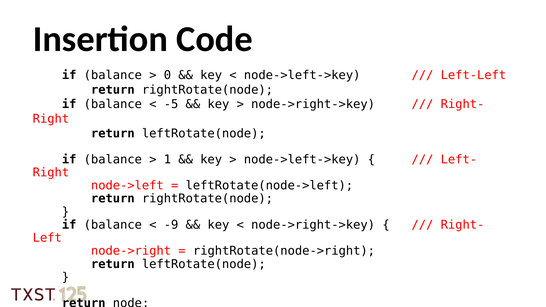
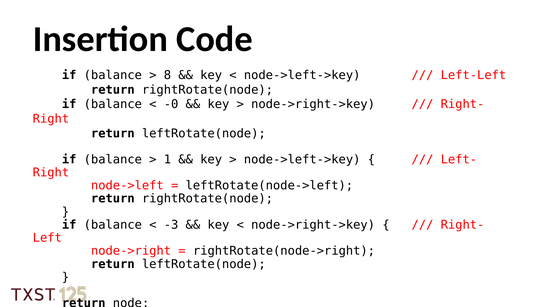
0: 0 -> 8
-5: -5 -> -0
-9: -9 -> -3
